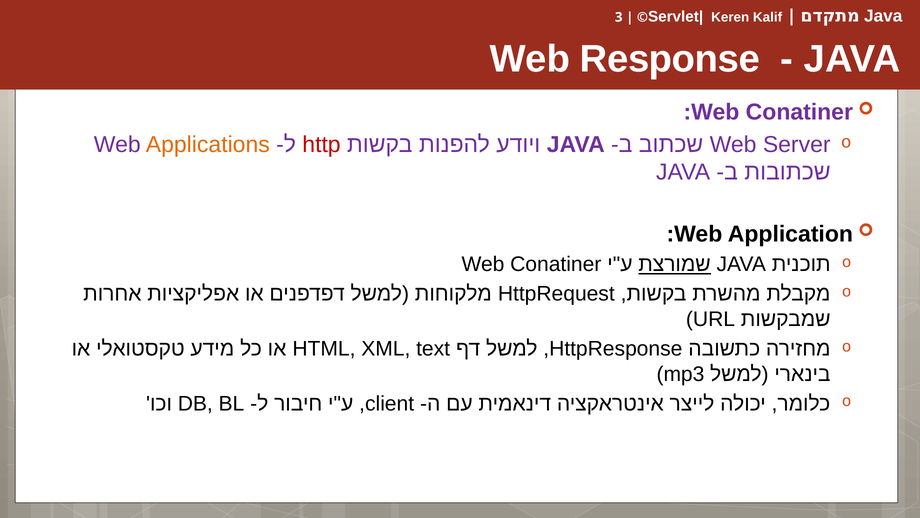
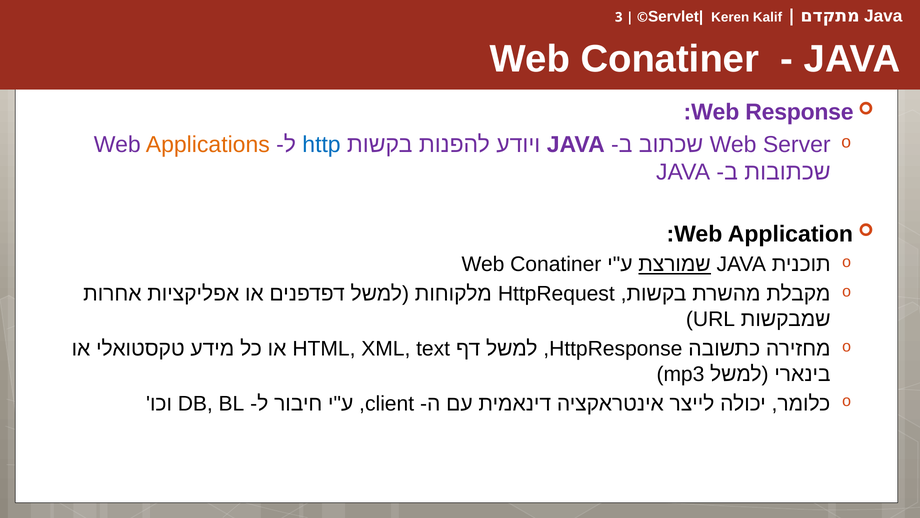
Response at (670, 59): Response -> Conatiner
Conatiner at (799, 112): Conatiner -> Response
http colour: red -> blue
